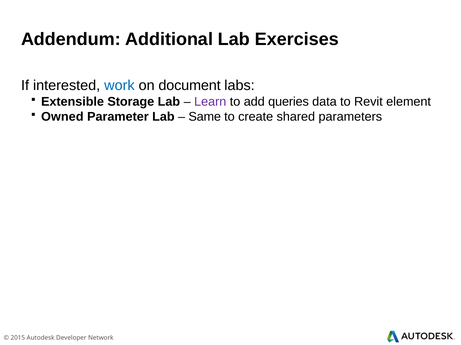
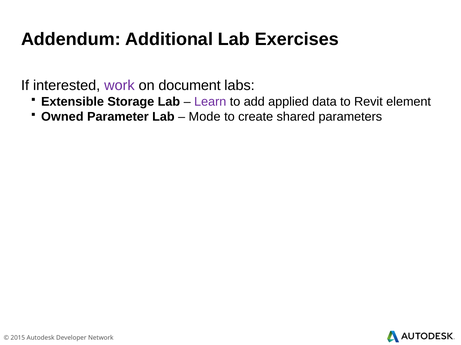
work colour: blue -> purple
queries: queries -> applied
Same: Same -> Mode
